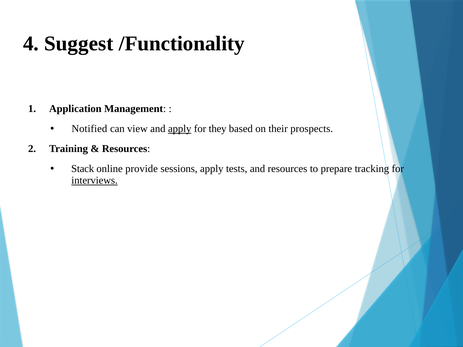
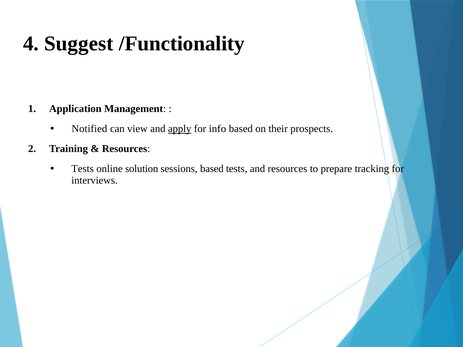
they: they -> info
Stack at (83, 169): Stack -> Tests
provide: provide -> solution
sessions apply: apply -> based
interviews underline: present -> none
